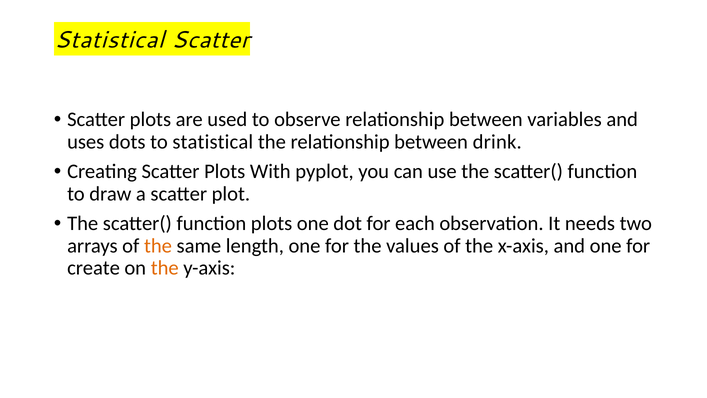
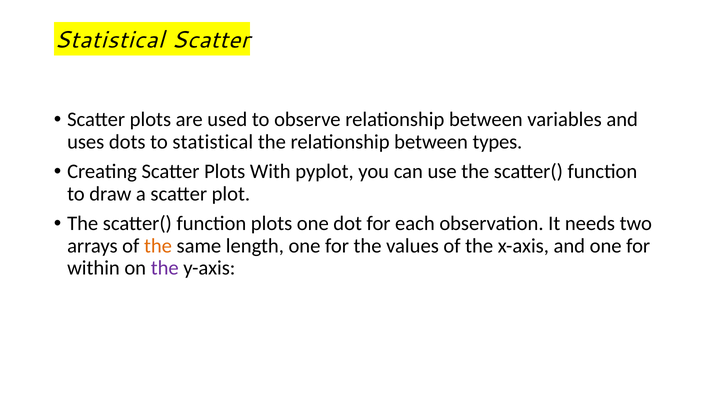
drink: drink -> types
create: create -> within
the at (165, 268) colour: orange -> purple
